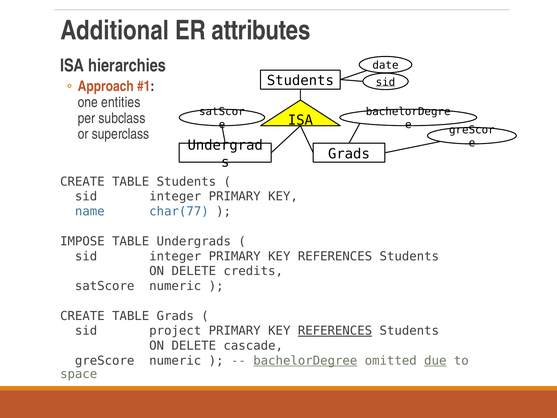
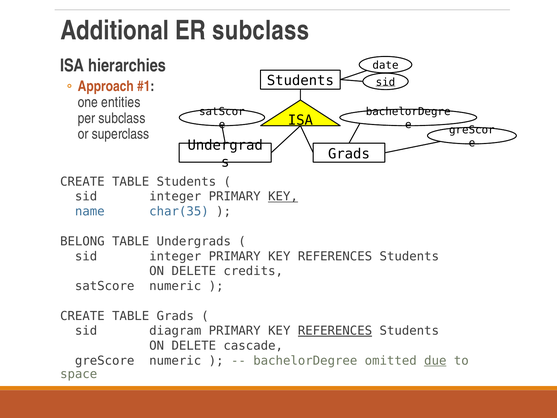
ER attributes: attributes -> subclass
KEY at (283, 196) underline: none -> present
char(77: char(77 -> char(35
IMPOSE: IMPOSE -> BELONG
project: project -> diagram
bachelorDegree underline: present -> none
